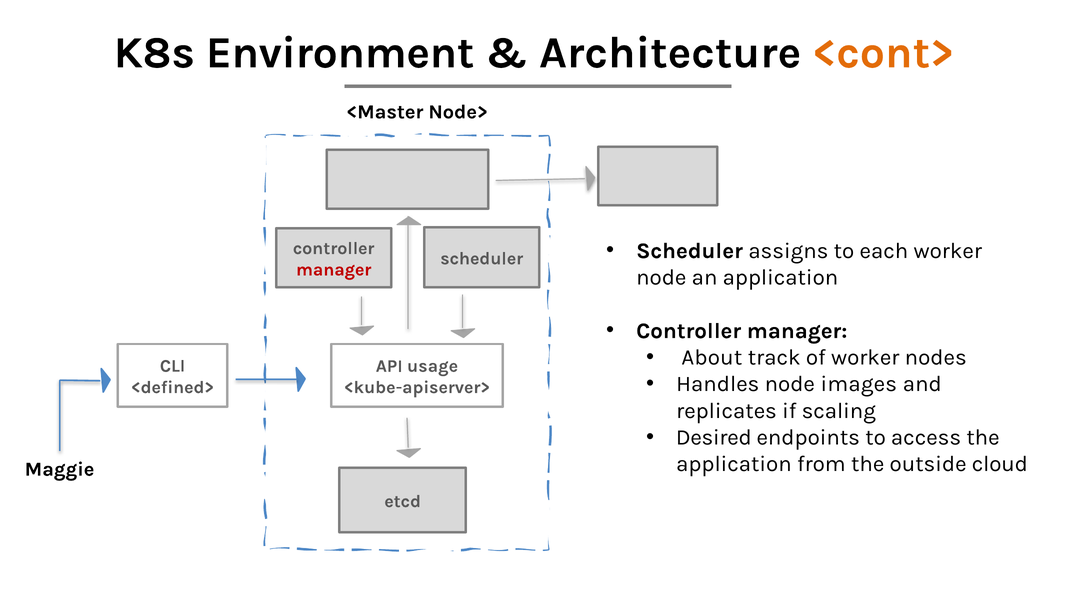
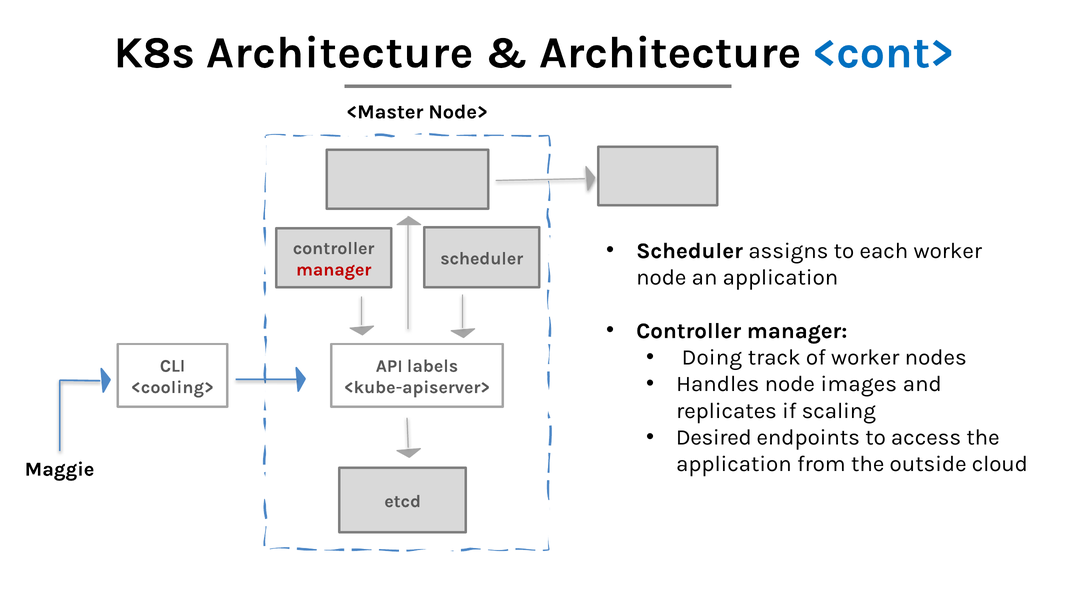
K8s Environment: Environment -> Architecture
<cont> colour: orange -> blue
About: About -> Doing
usage: usage -> labels
<defined>: <defined> -> <cooling>
